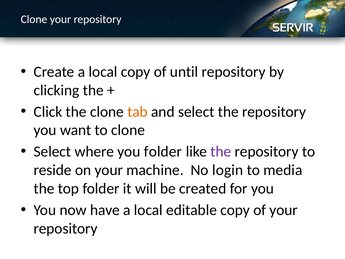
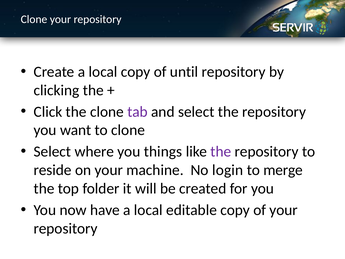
tab colour: orange -> purple
you folder: folder -> things
media: media -> merge
